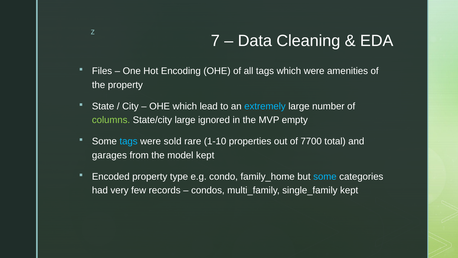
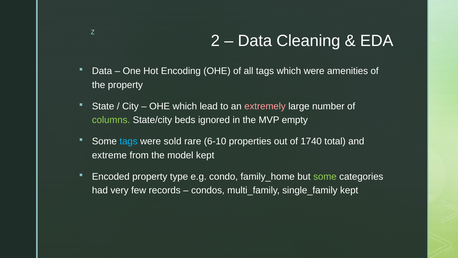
7: 7 -> 2
Files at (102, 71): Files -> Data
extremely colour: light blue -> pink
State/city large: large -> beds
1-10: 1-10 -> 6-10
7700: 7700 -> 1740
garages: garages -> extreme
some at (325, 176) colour: light blue -> light green
